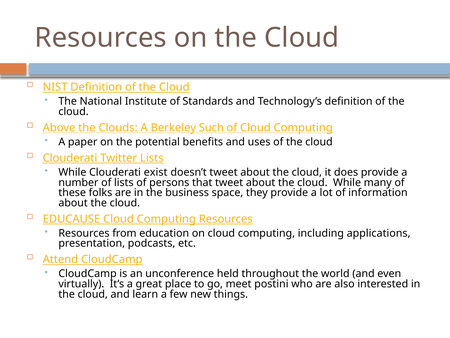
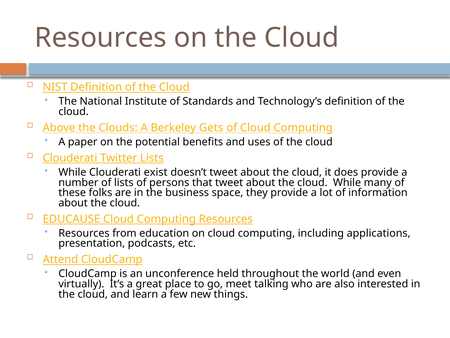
Such: Such -> Gets
postini: postini -> talking
